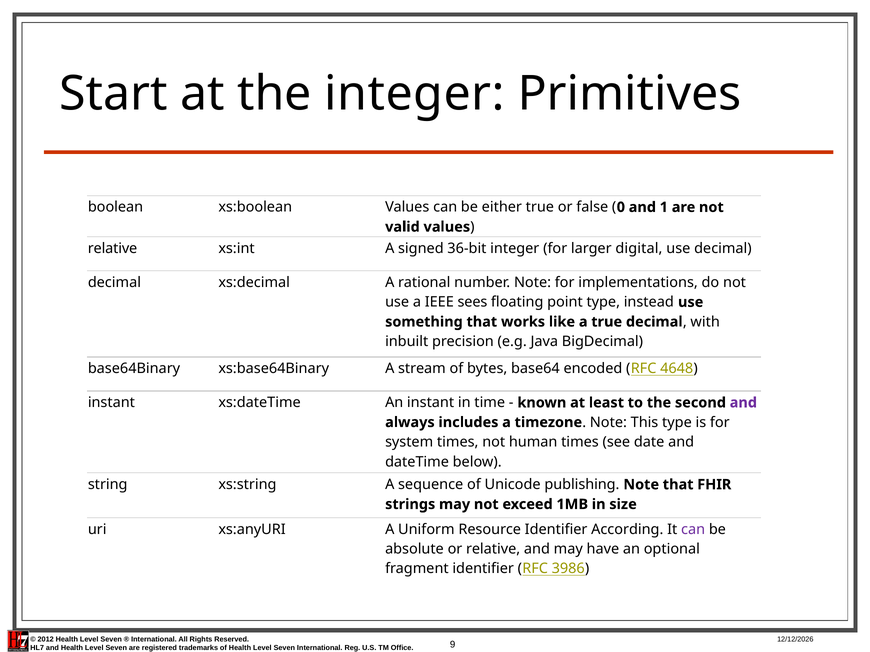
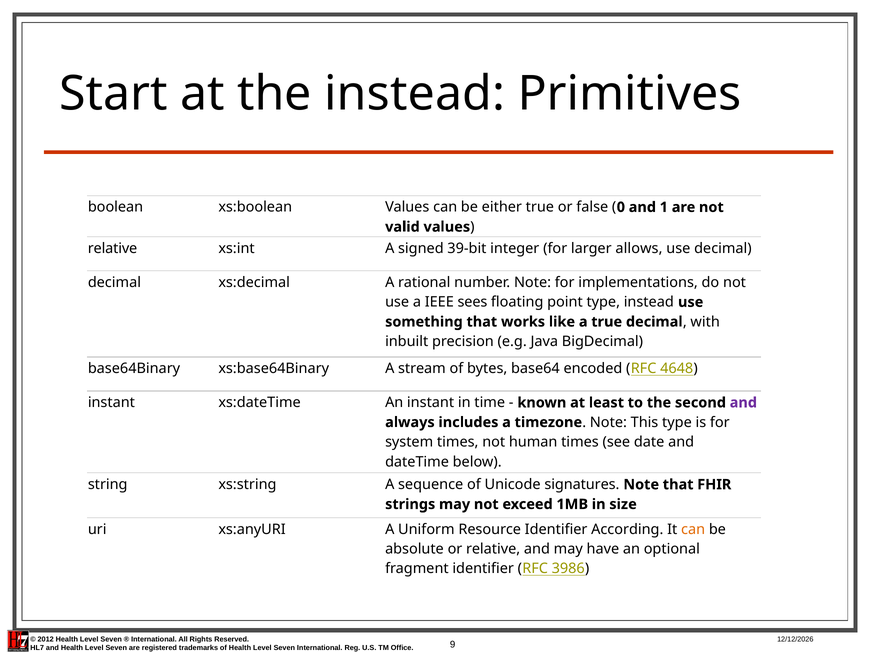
the integer: integer -> instead
36-bit: 36-bit -> 39-bit
digital: digital -> allows
publishing: publishing -> signatures
can at (693, 530) colour: purple -> orange
